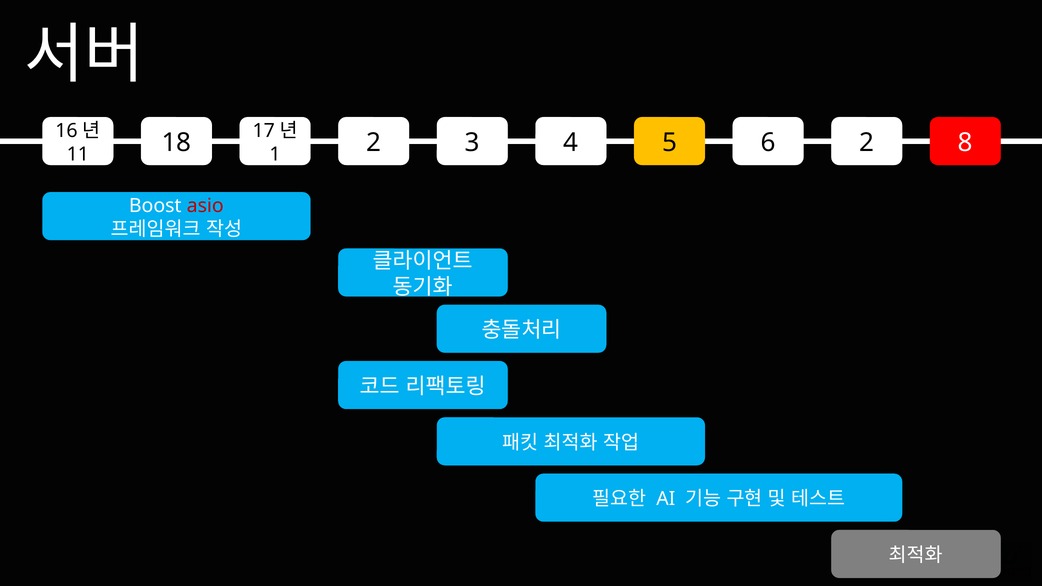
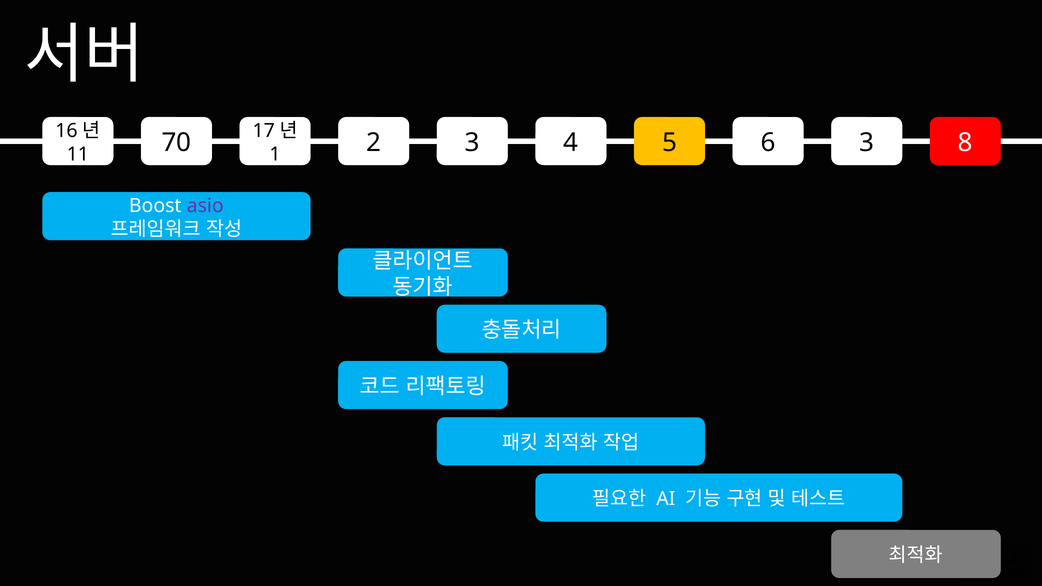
6 2: 2 -> 3
18: 18 -> 70
asio colour: red -> purple
